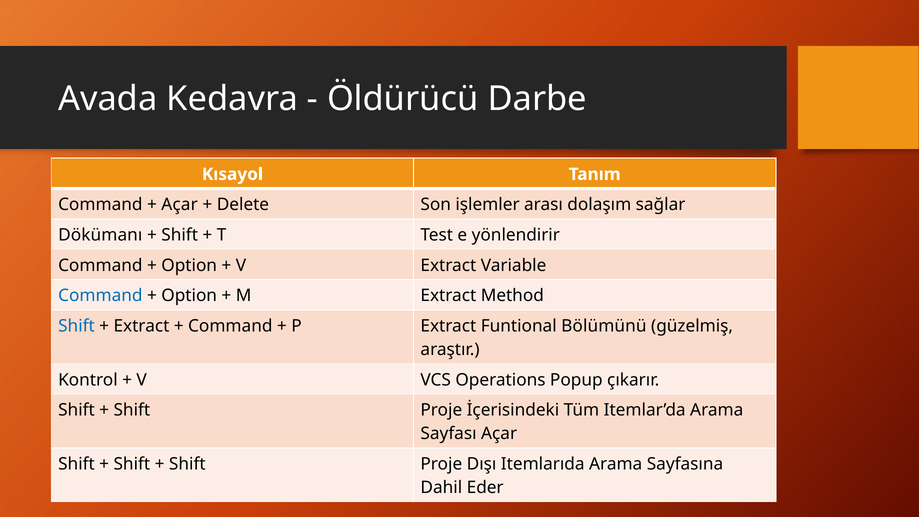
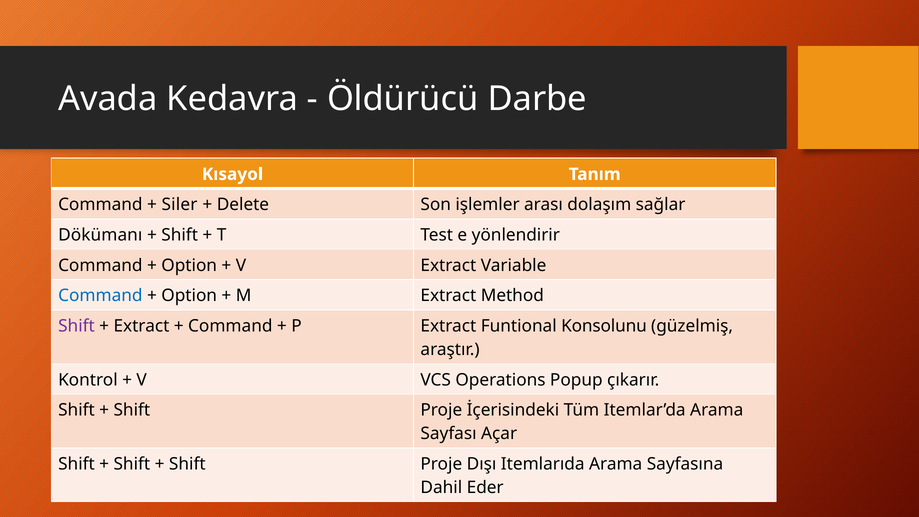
Açar at (180, 205): Açar -> Siler
Shift at (76, 326) colour: blue -> purple
Bölümünü: Bölümünü -> Konsolunu
